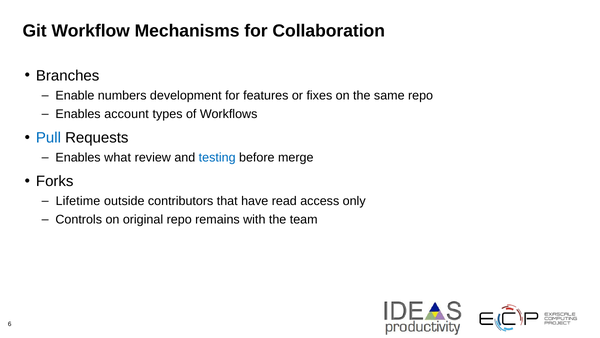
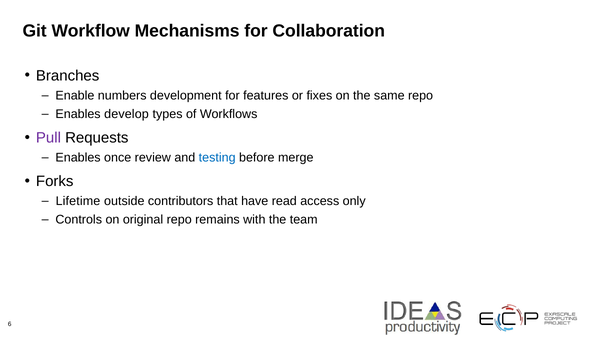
account: account -> develop
Pull colour: blue -> purple
what: what -> once
